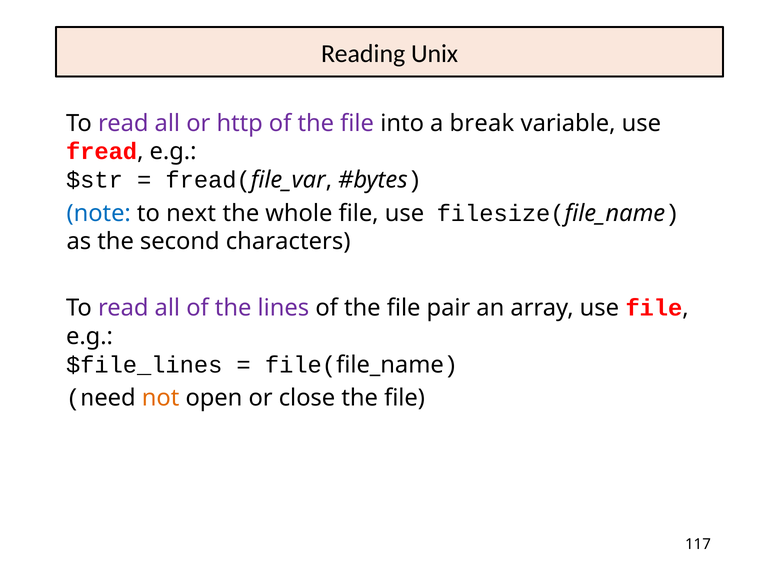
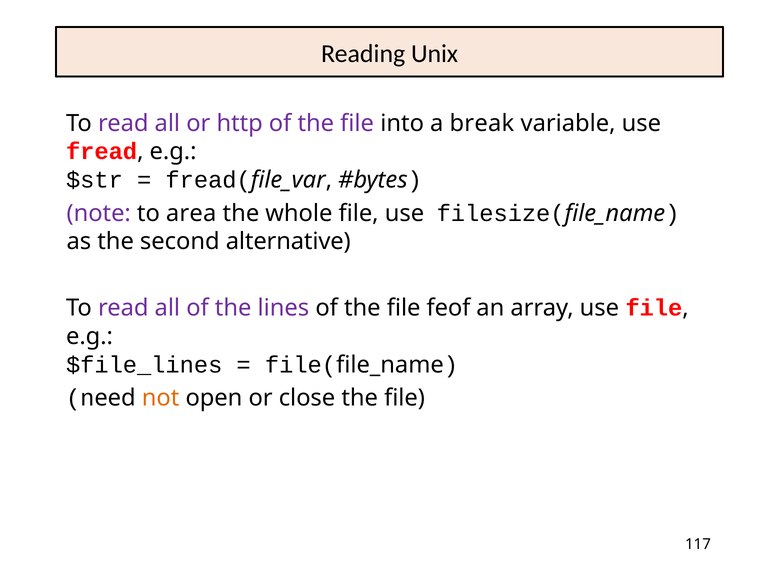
note colour: blue -> purple
next: next -> area
characters: characters -> alternative
pair: pair -> feof
